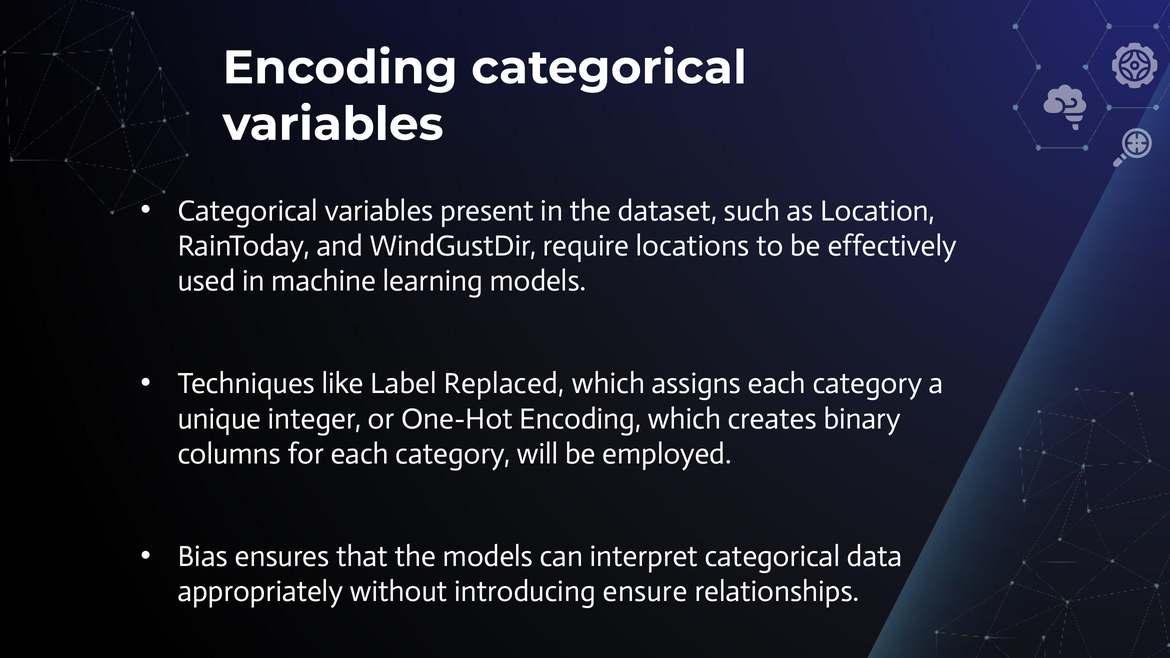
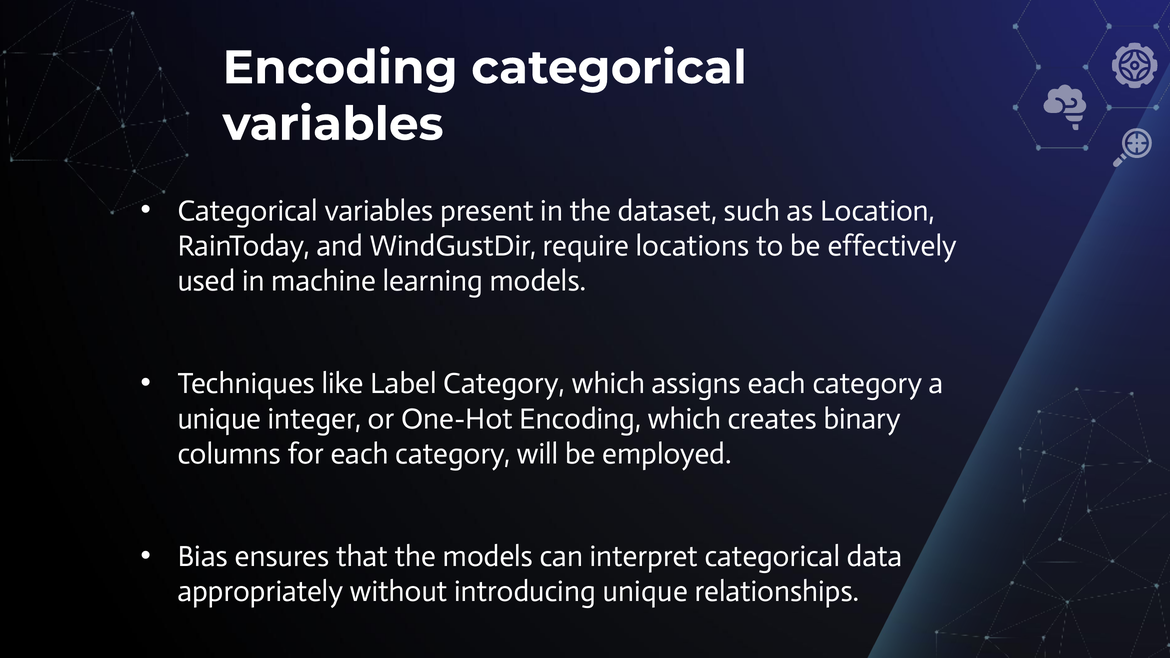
Label Replaced: Replaced -> Category
introducing ensure: ensure -> unique
